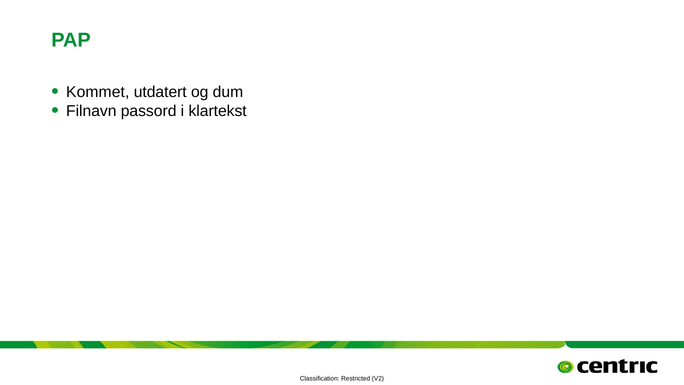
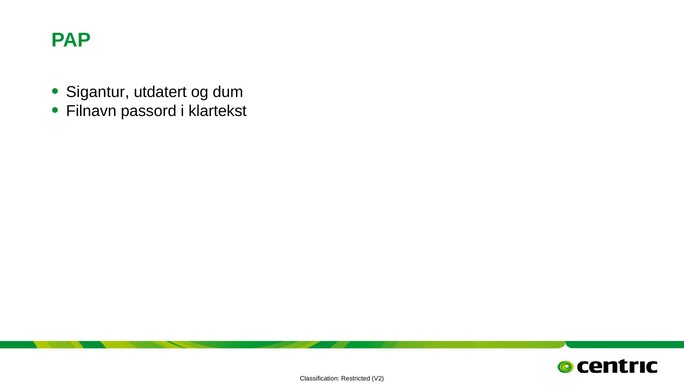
Kommet: Kommet -> Sigantur
